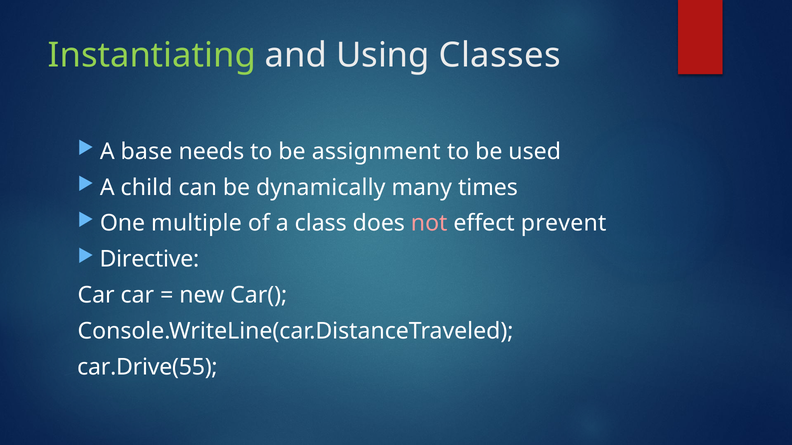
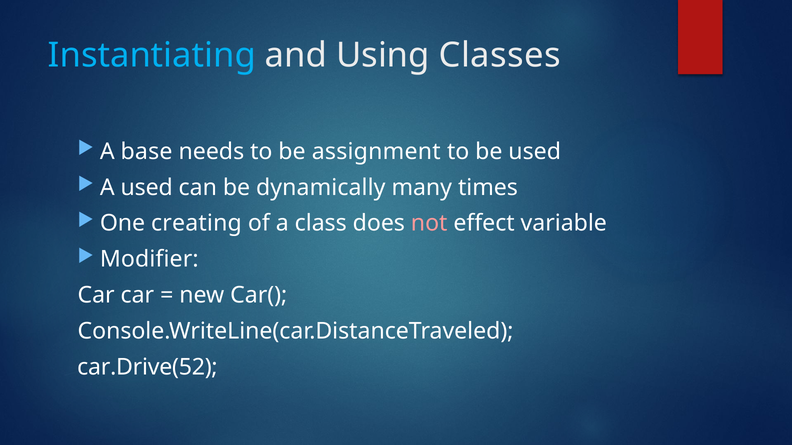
Instantiating colour: light green -> light blue
A child: child -> used
multiple: multiple -> creating
prevent: prevent -> variable
Directive: Directive -> Modifier
car.Drive(55: car.Drive(55 -> car.Drive(52
